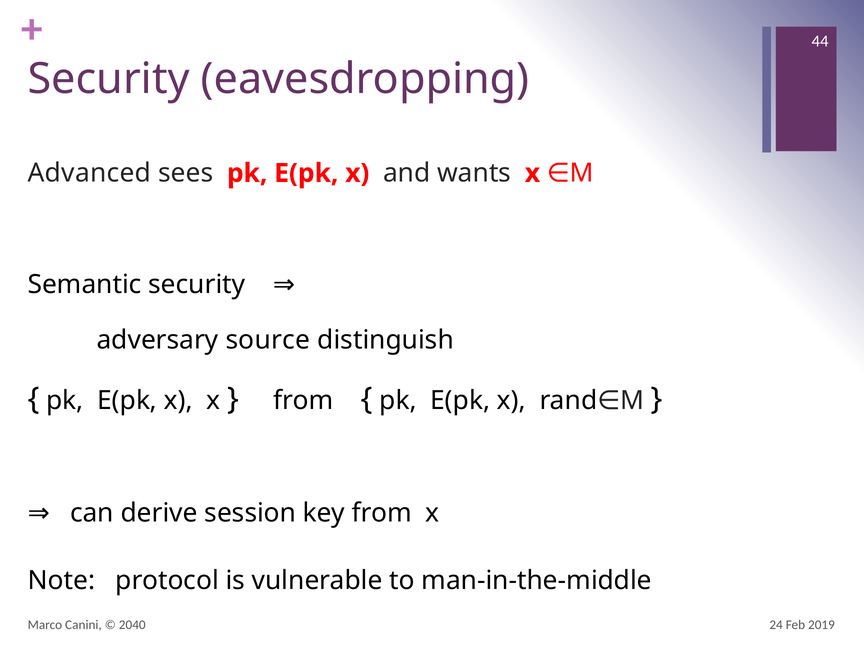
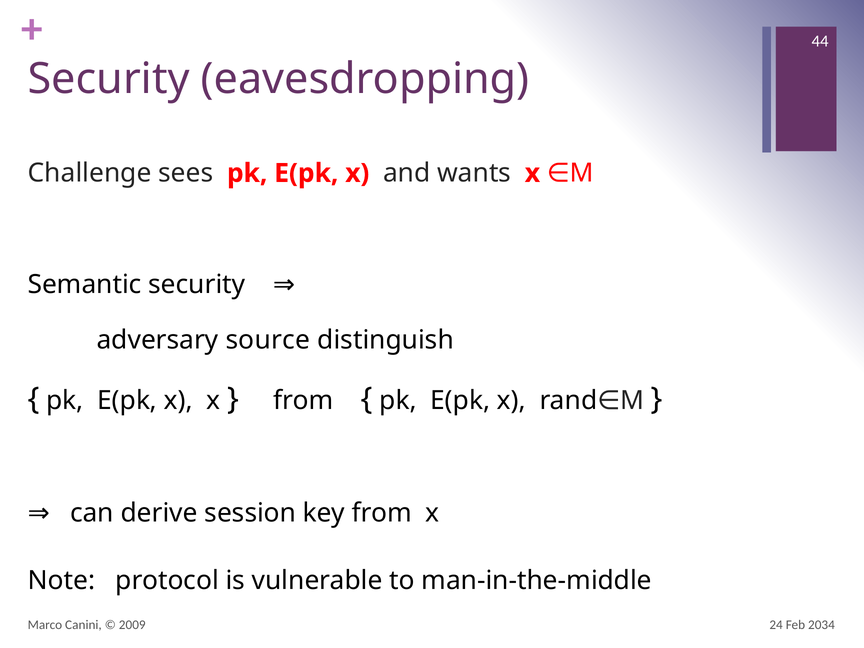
Advanced: Advanced -> Challenge
2040: 2040 -> 2009
2019: 2019 -> 2034
